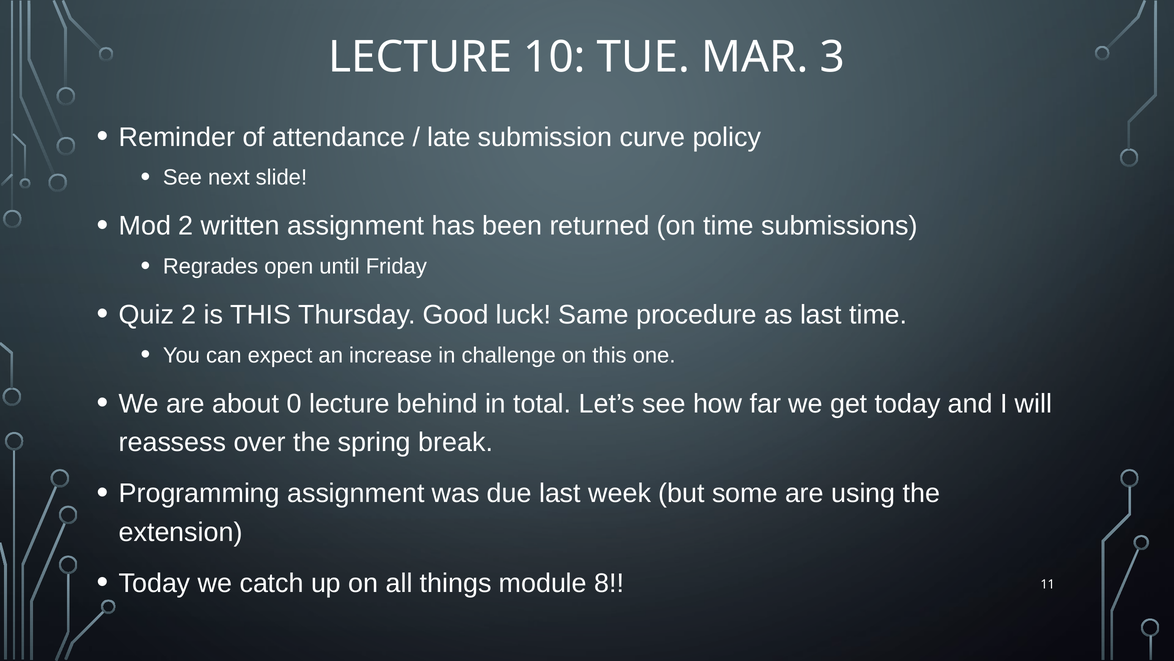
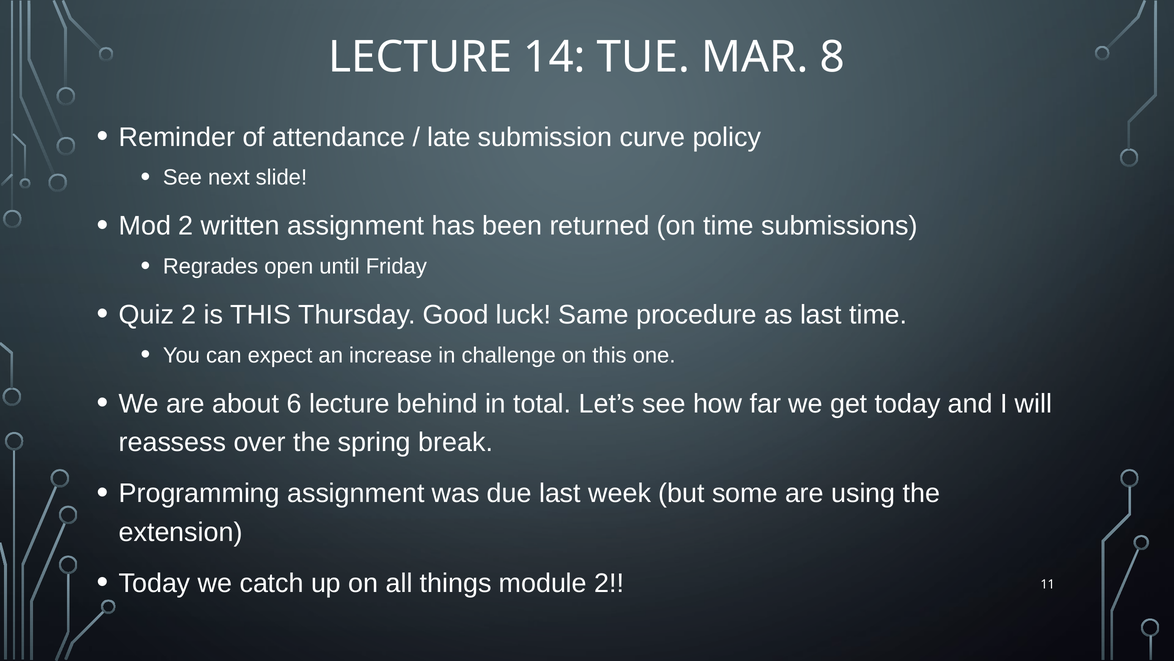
10: 10 -> 14
3: 3 -> 8
0: 0 -> 6
module 8: 8 -> 2
